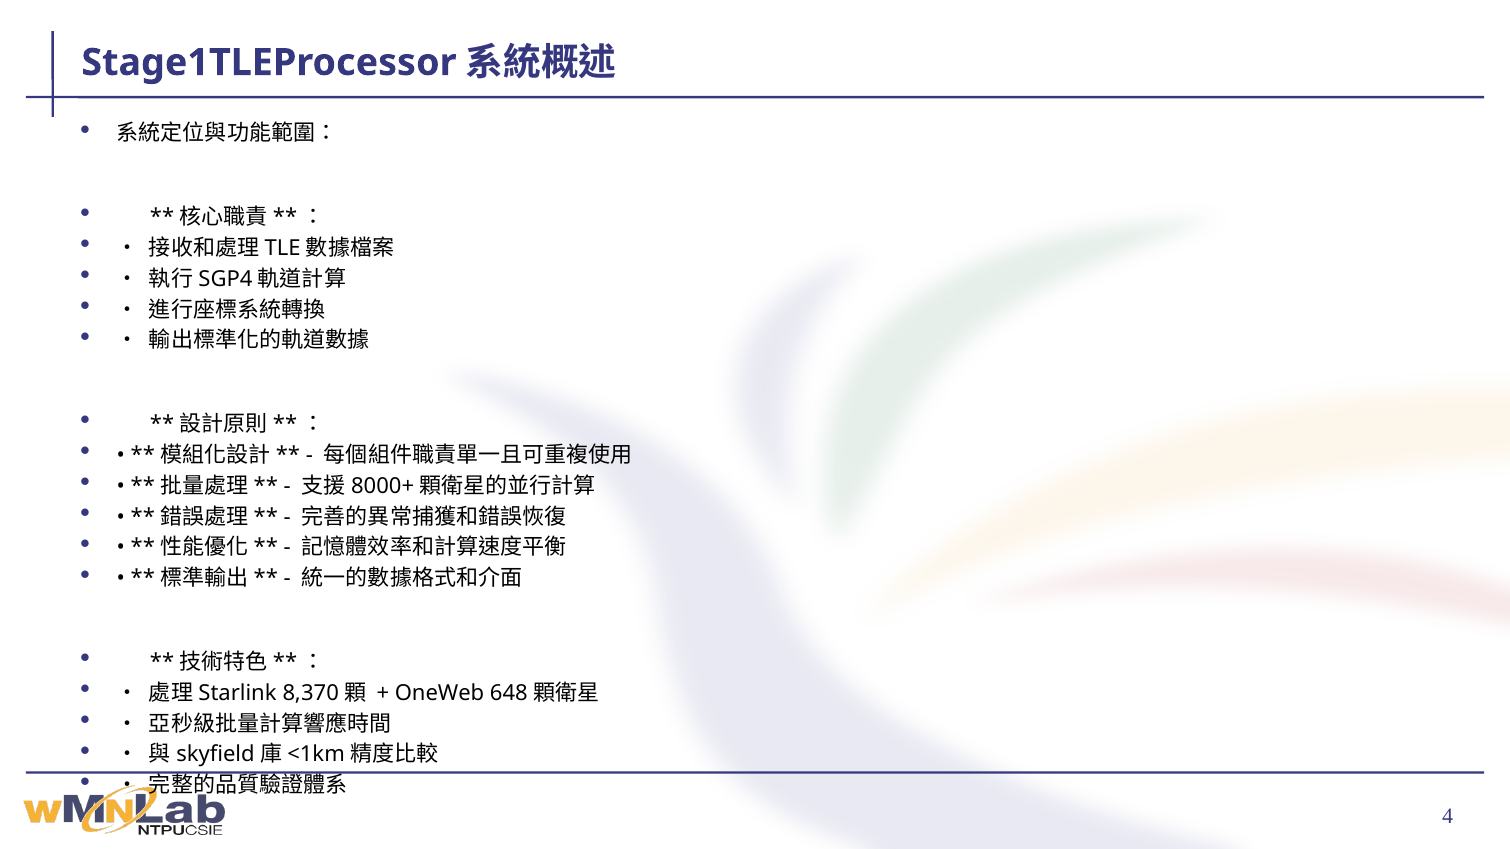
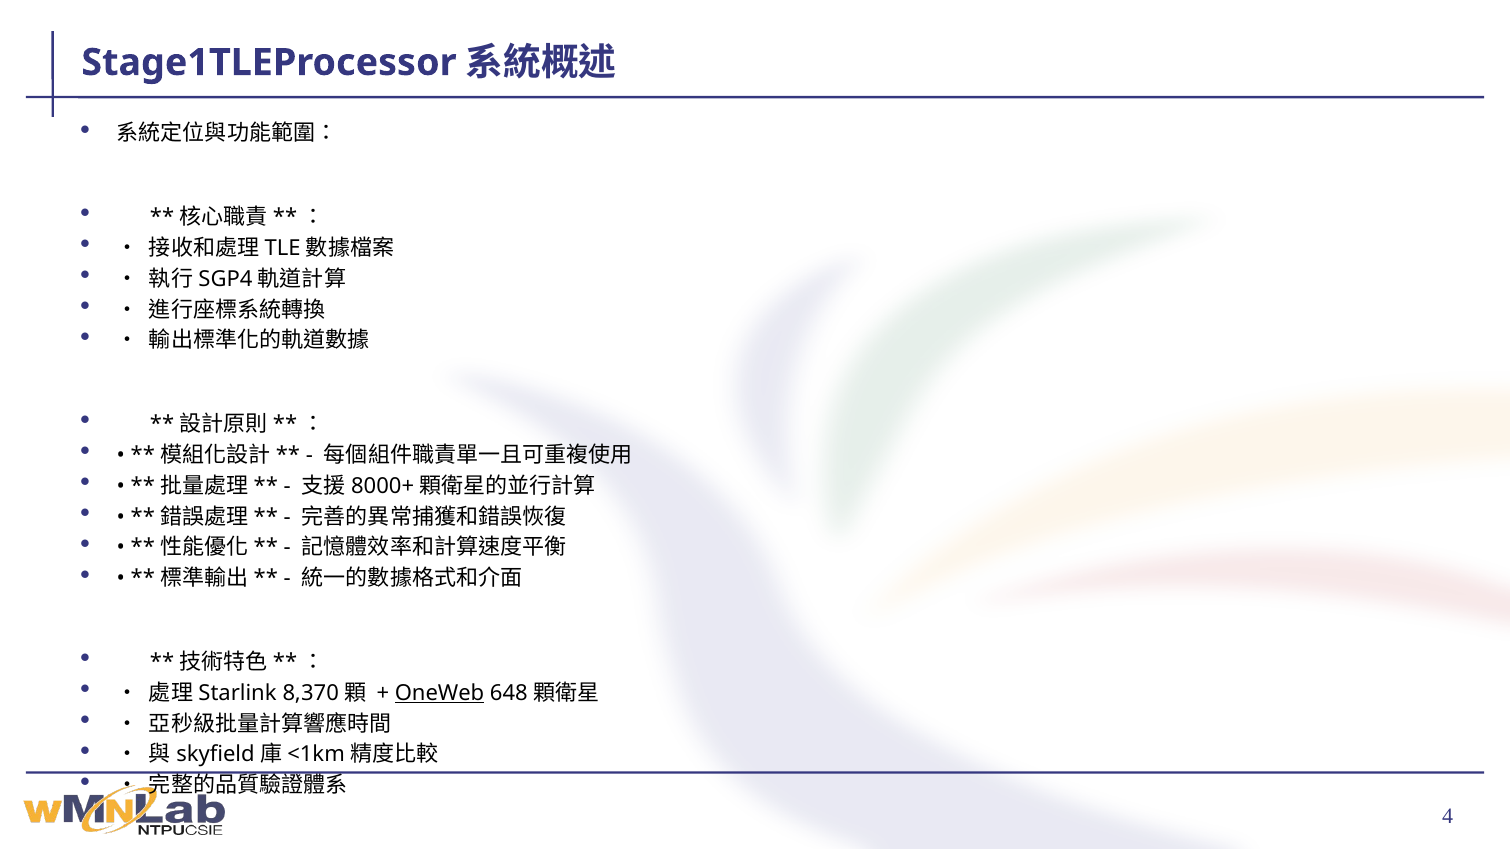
OneWeb underline: none -> present
